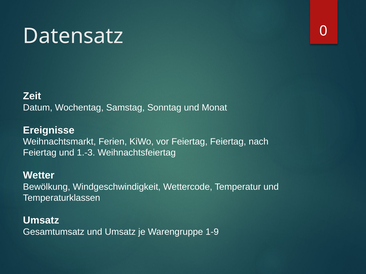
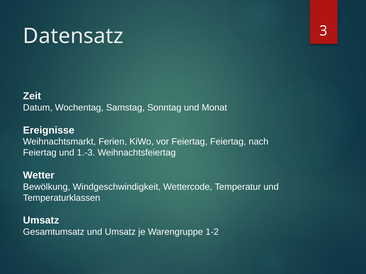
0: 0 -> 3
1-9: 1-9 -> 1-2
